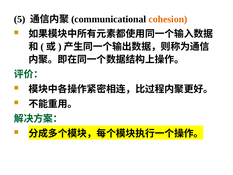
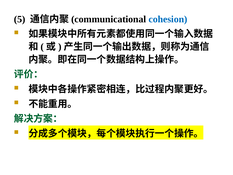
cohesion colour: orange -> blue
